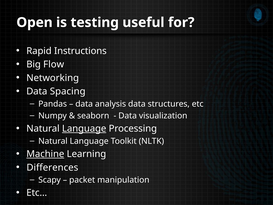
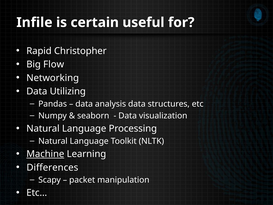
Open: Open -> Infile
testing: testing -> certain
Instructions: Instructions -> Christopher
Spacing: Spacing -> Utilizing
Language at (84, 128) underline: present -> none
